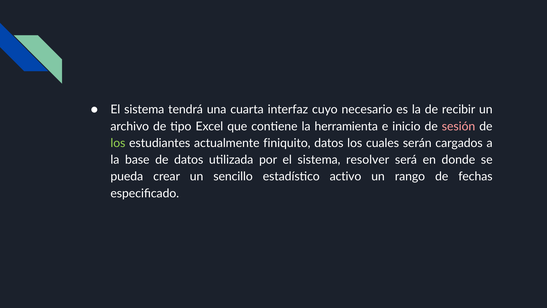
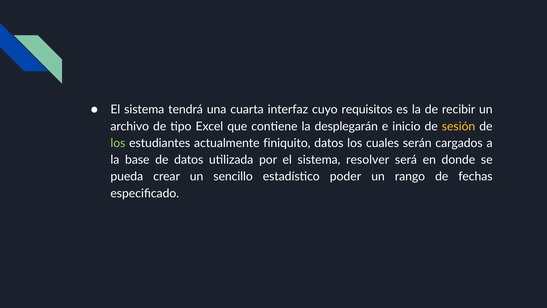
necesario: necesario -> requisitos
herramienta: herramienta -> desplegarán
sesión colour: pink -> yellow
activo: activo -> poder
